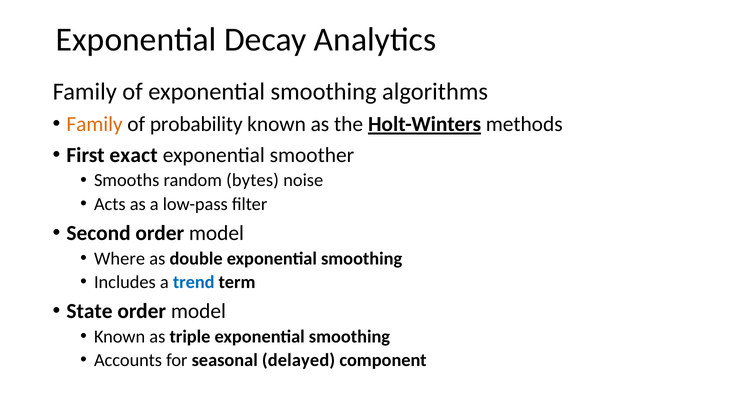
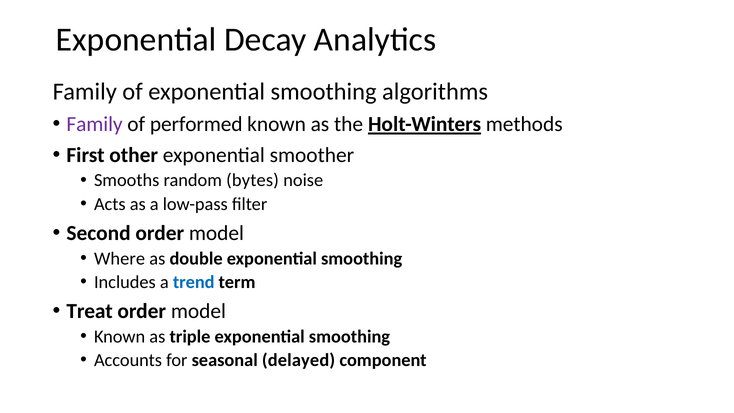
Family at (95, 124) colour: orange -> purple
probability: probability -> performed
exact: exact -> other
State: State -> Treat
